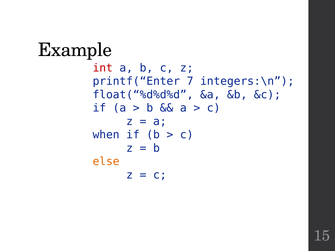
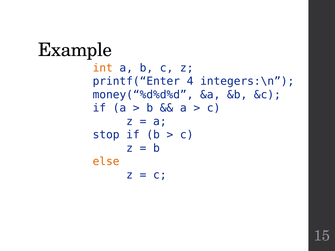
int colour: red -> orange
7: 7 -> 4
float(“%d%d%d: float(“%d%d%d -> money(“%d%d%d
when: when -> stop
